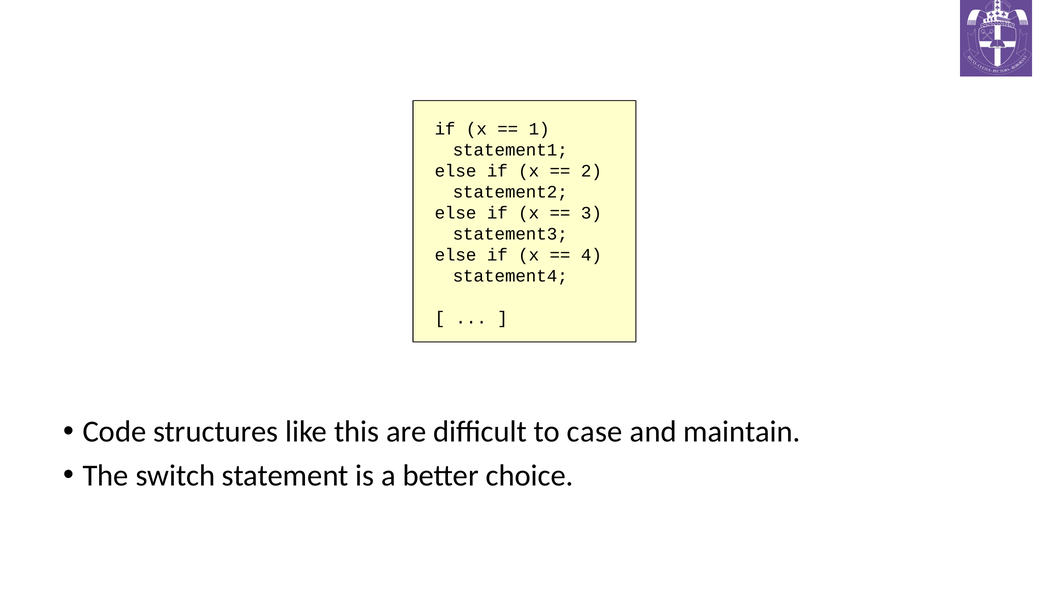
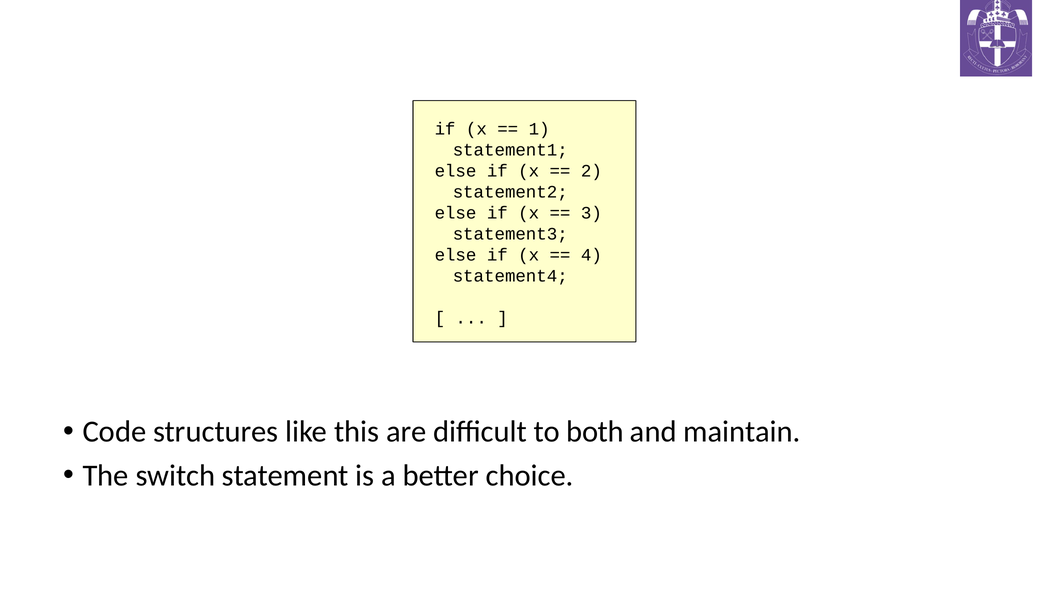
case: case -> both
